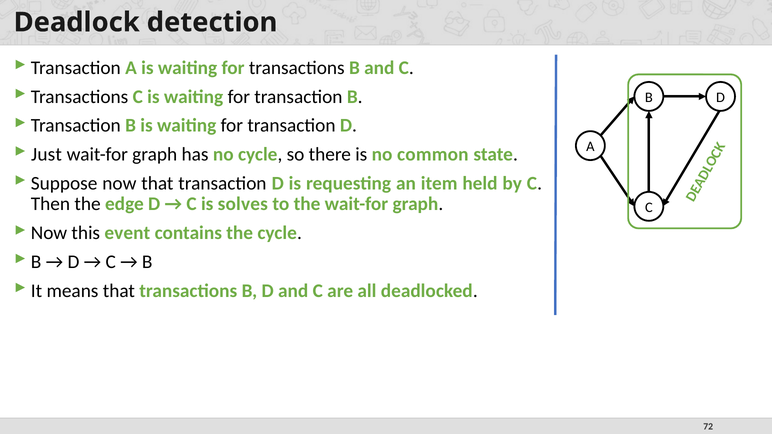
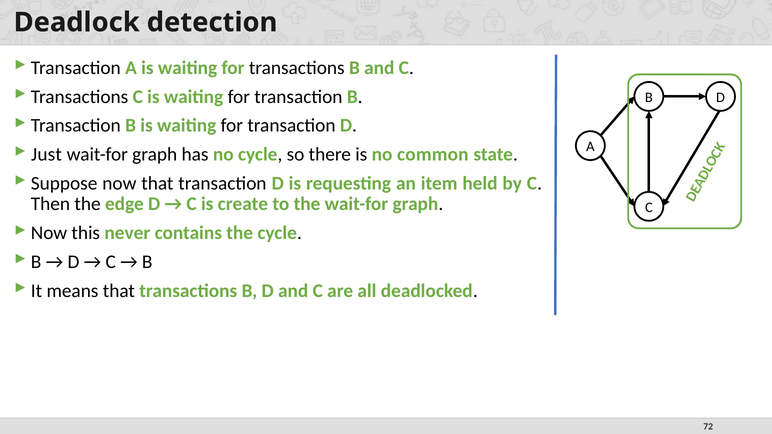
solves: solves -> create
event: event -> never
